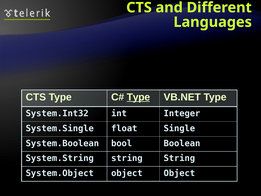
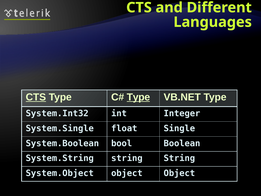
CTS at (36, 97) underline: none -> present
